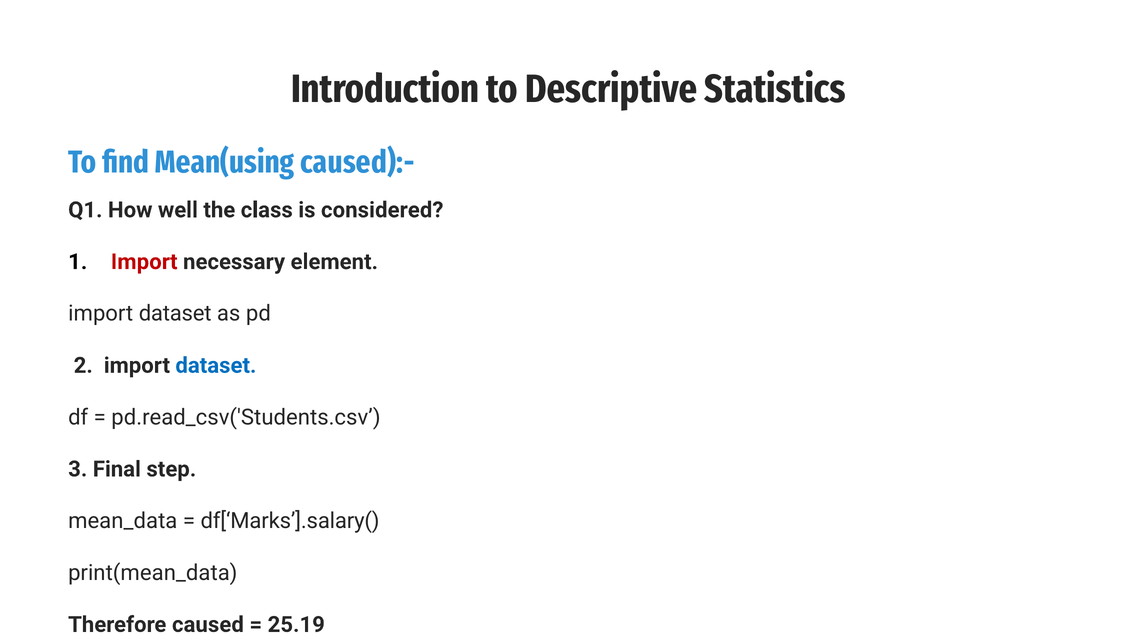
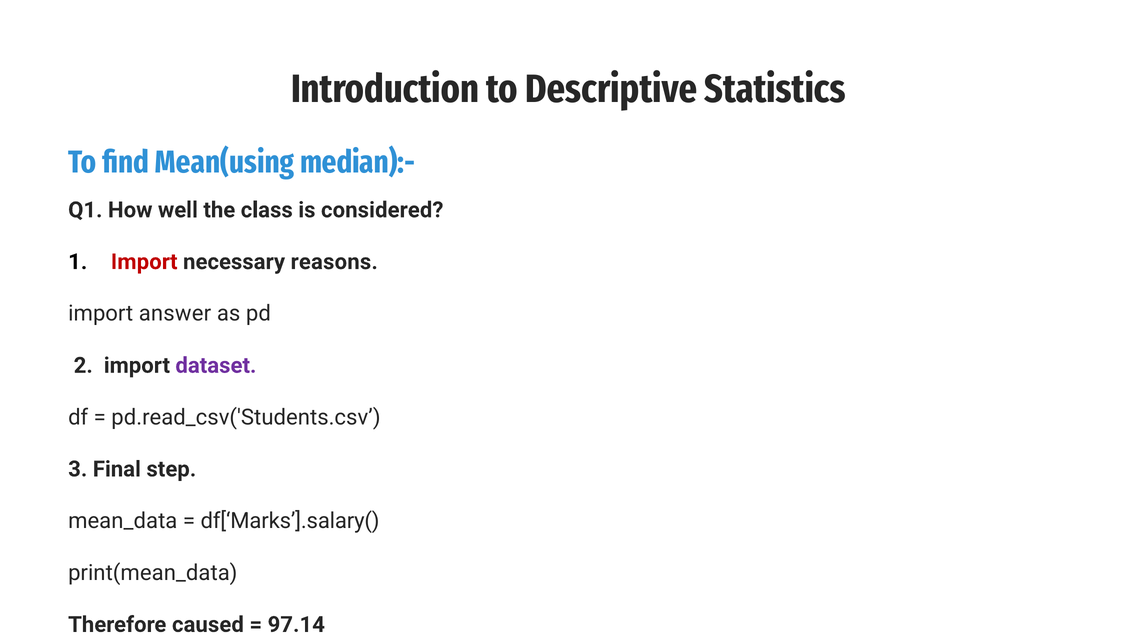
caused):-: caused):- -> median):-
element: element -> reasons
dataset at (175, 313): dataset -> answer
dataset at (216, 365) colour: blue -> purple
25.19: 25.19 -> 97.14
